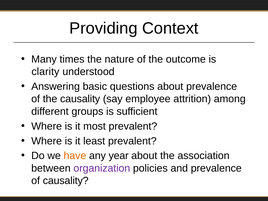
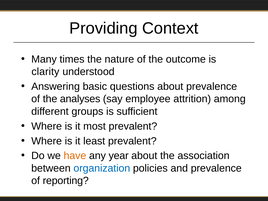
the causality: causality -> analyses
organization colour: purple -> blue
of causality: causality -> reporting
